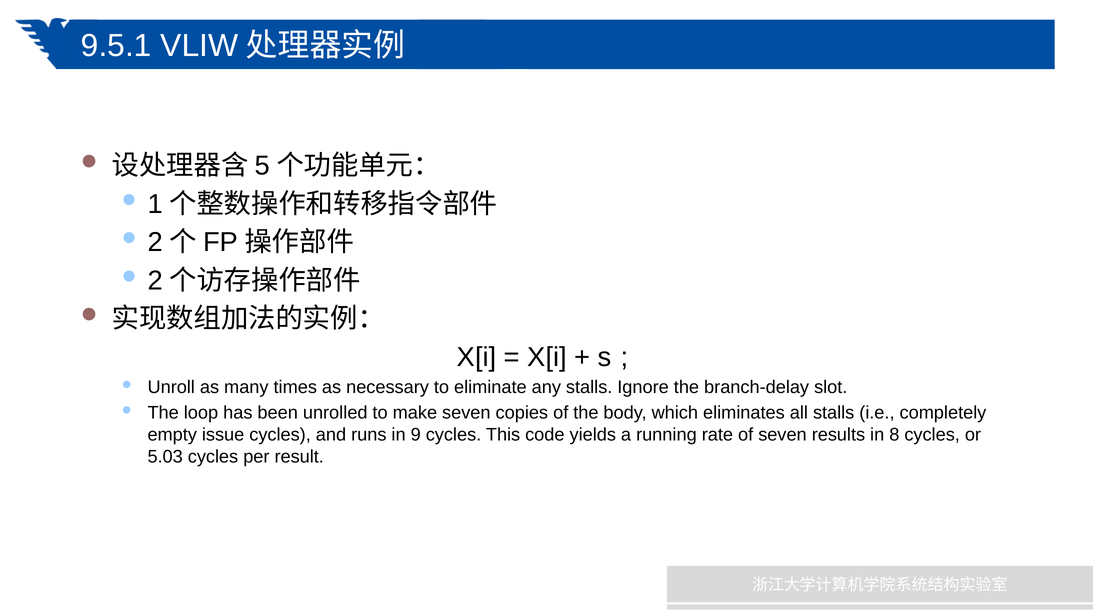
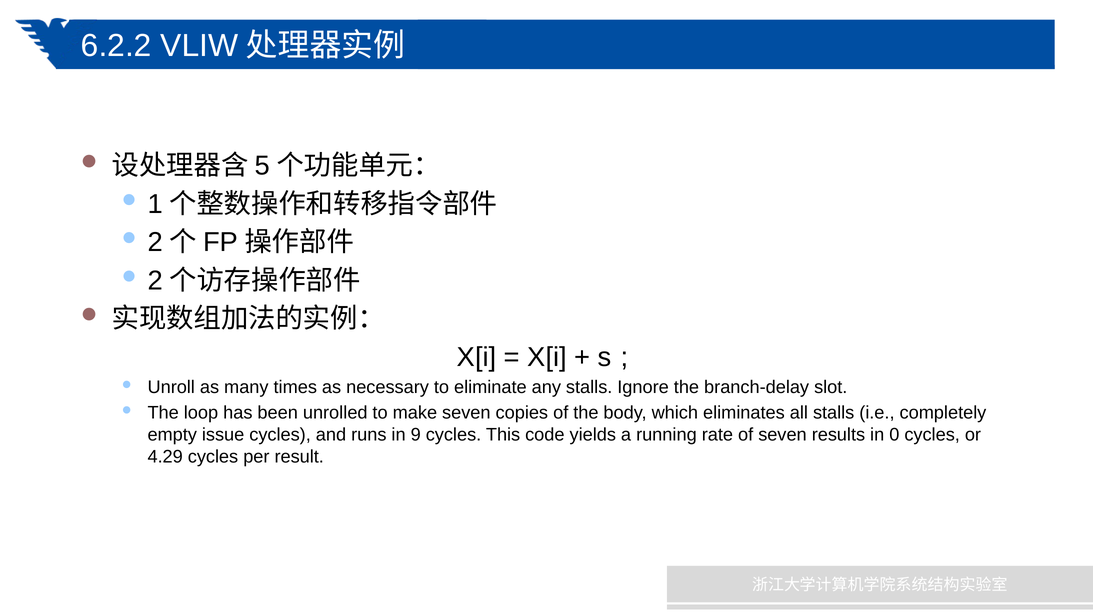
9.5.1: 9.5.1 -> 6.2.2
8: 8 -> 0
5.03: 5.03 -> 4.29
